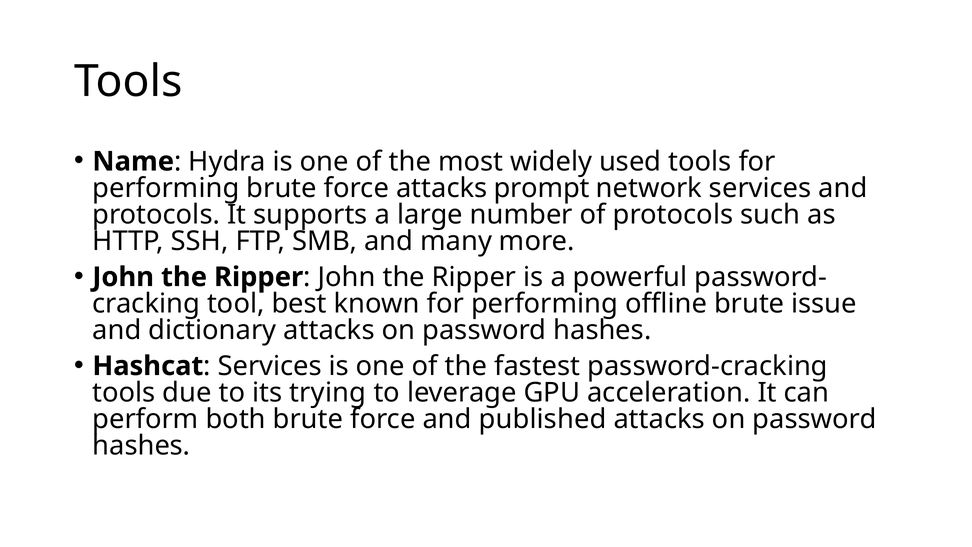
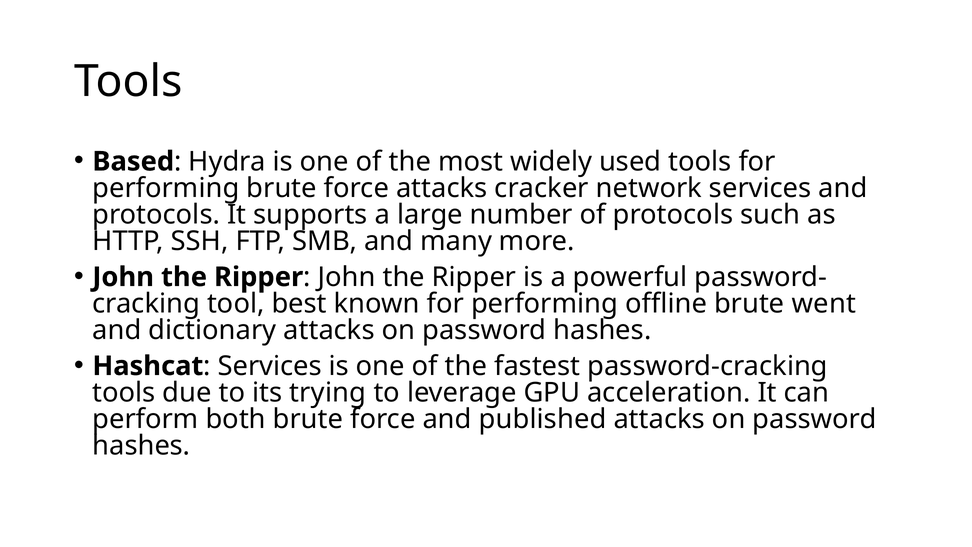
Name: Name -> Based
prompt: prompt -> cracker
issue: issue -> went
